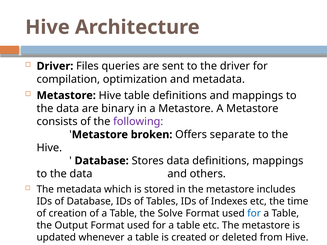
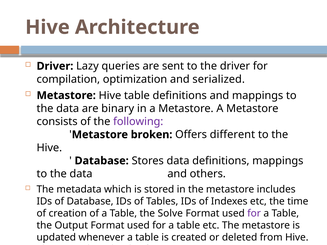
Files: Files -> Lazy
and metadata: metadata -> serialized
separate: separate -> different
for at (254, 214) colour: blue -> purple
